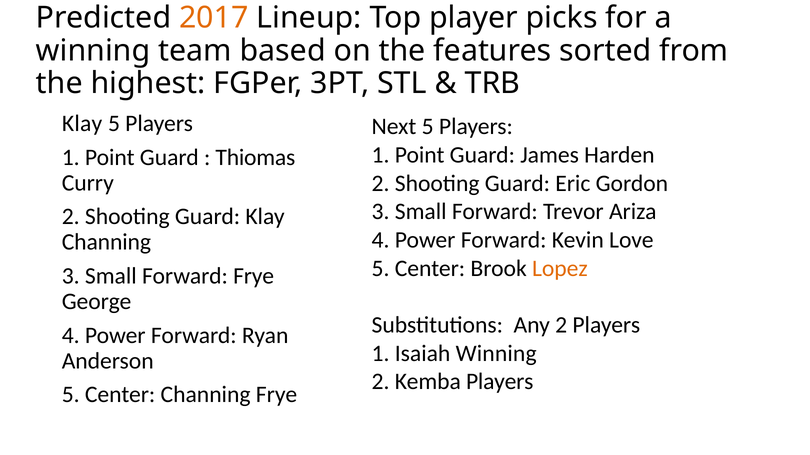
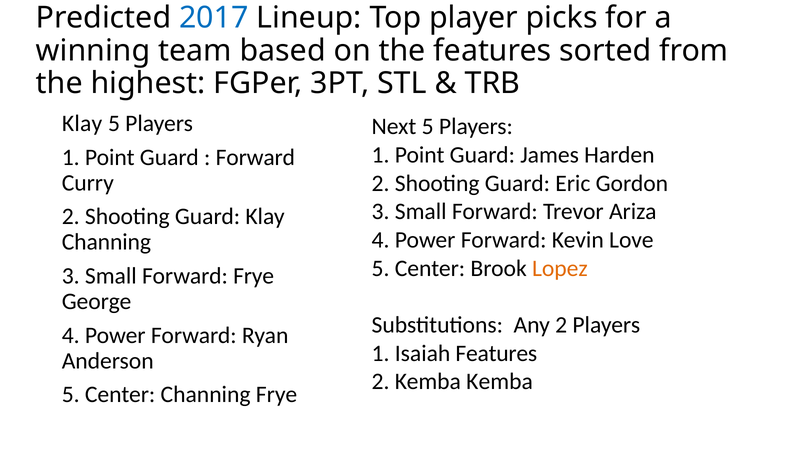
2017 colour: orange -> blue
Thiomas at (255, 158): Thiomas -> Forward
Isaiah Winning: Winning -> Features
Kemba Players: Players -> Kemba
